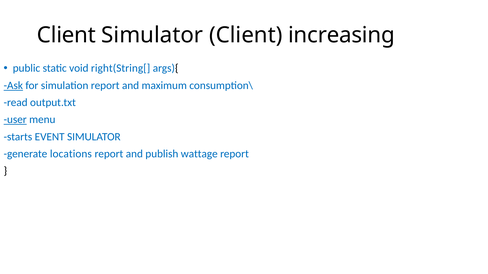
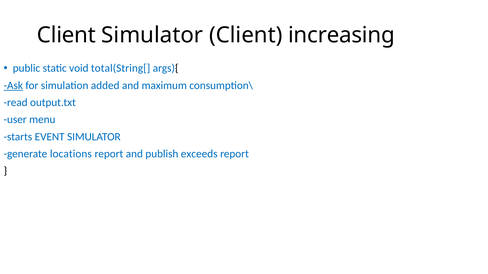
right(String[: right(String[ -> total(String[
simulation report: report -> added
user underline: present -> none
wattage: wattage -> exceeds
